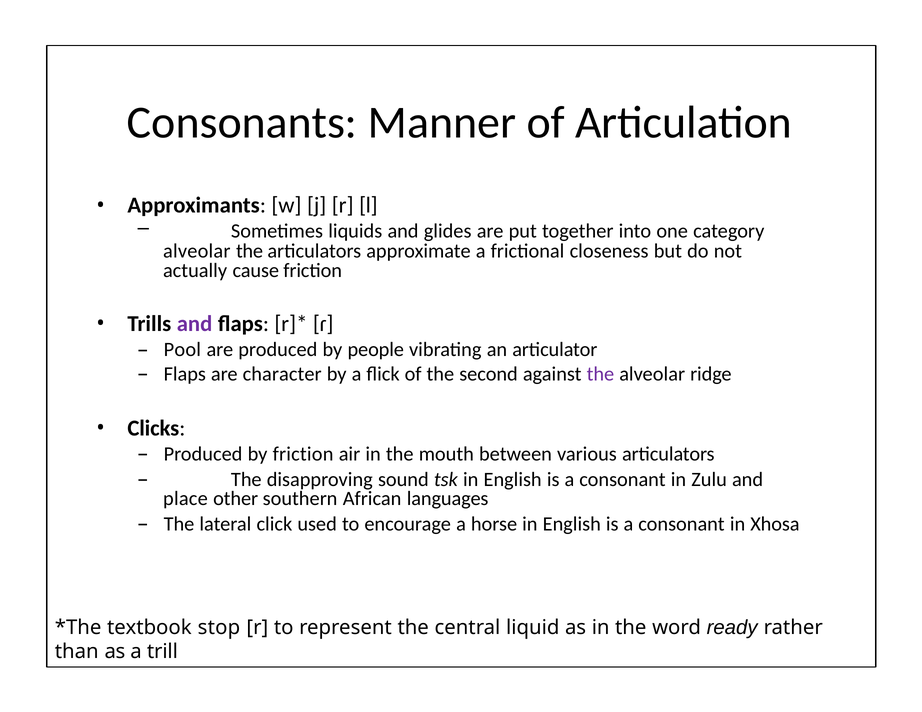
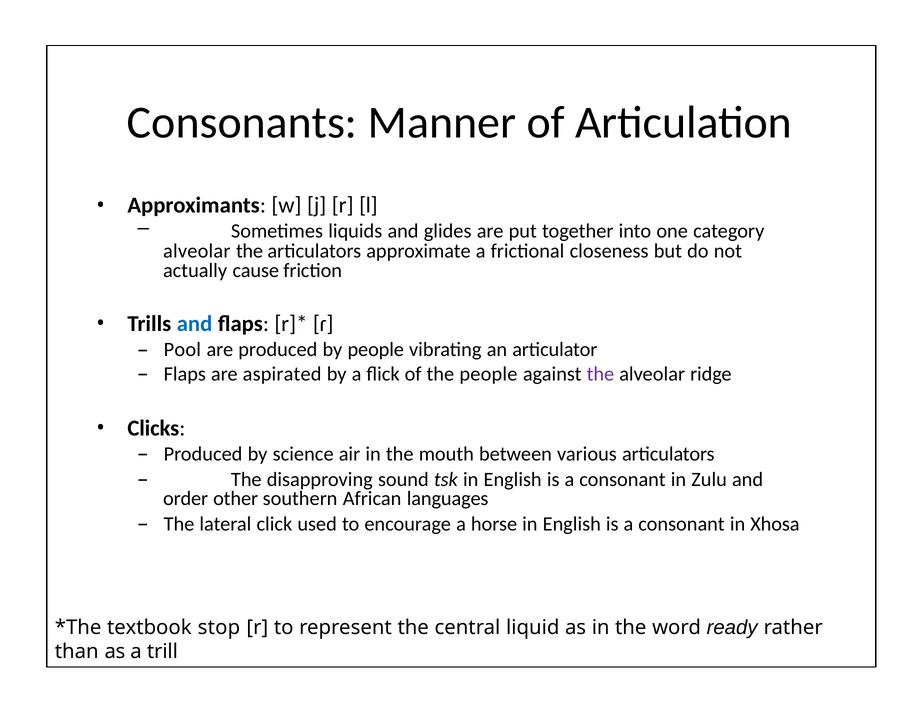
and at (195, 324) colour: purple -> blue
character: character -> aspirated
the second: second -> people
by friction: friction -> science
place: place -> order
